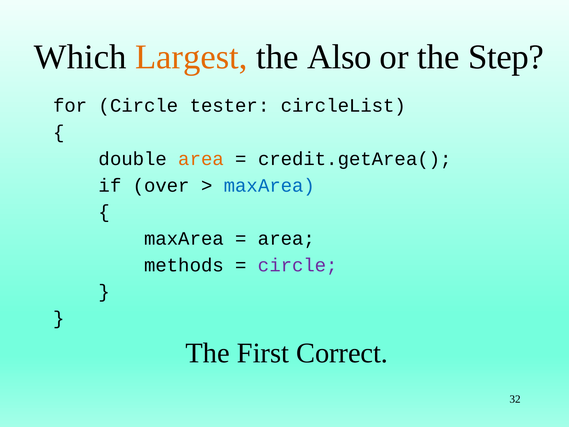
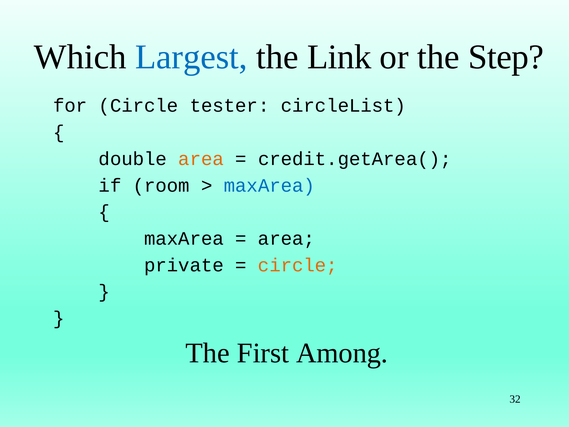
Largest colour: orange -> blue
Also: Also -> Link
over: over -> room
methods: methods -> private
circle at (298, 265) colour: purple -> orange
Correct: Correct -> Among
